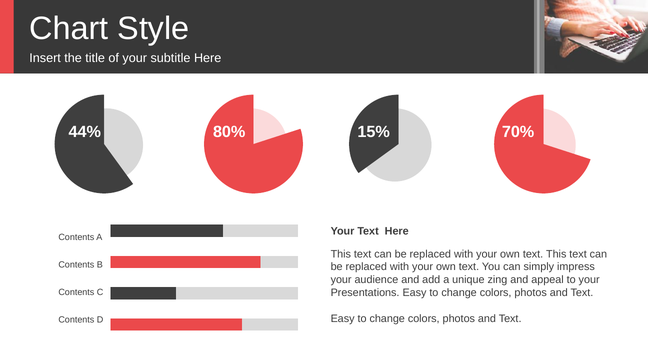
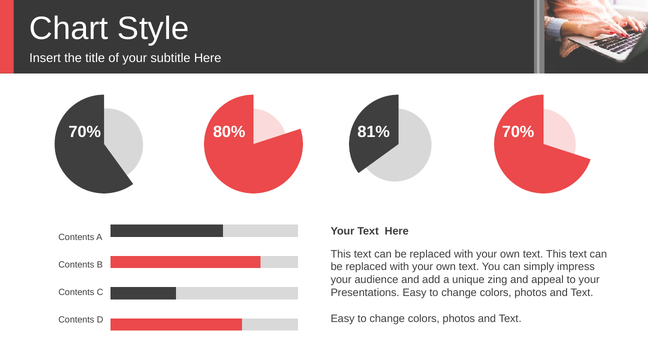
44% at (85, 132): 44% -> 70%
15%: 15% -> 81%
